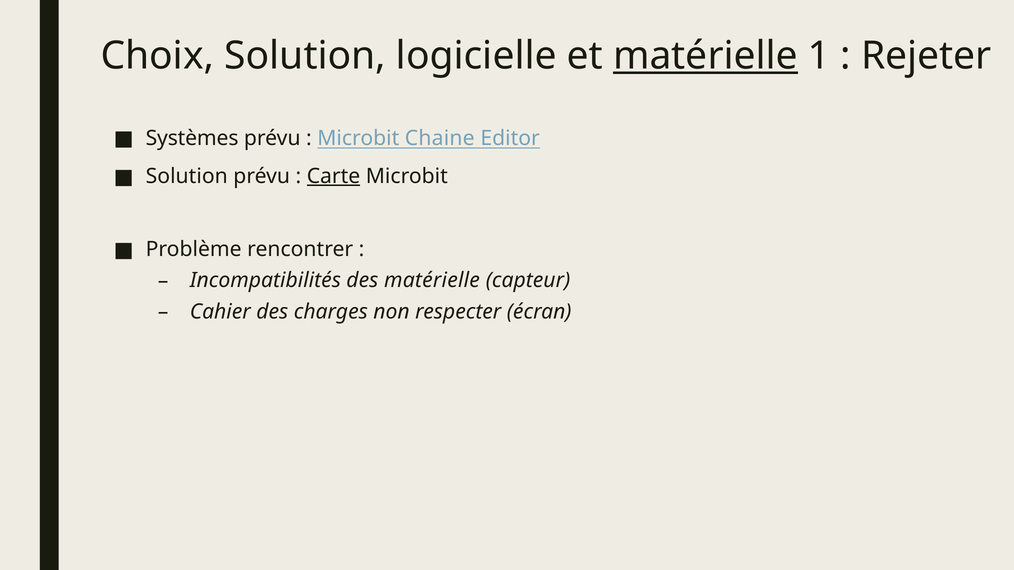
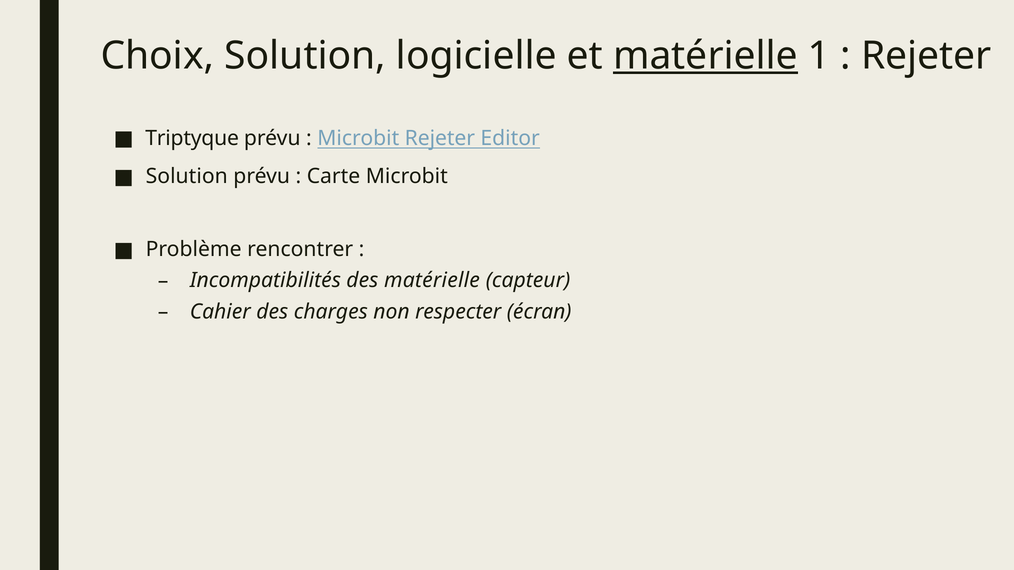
Systèmes: Systèmes -> Triptyque
Microbit Chaine: Chaine -> Rejeter
Carte underline: present -> none
